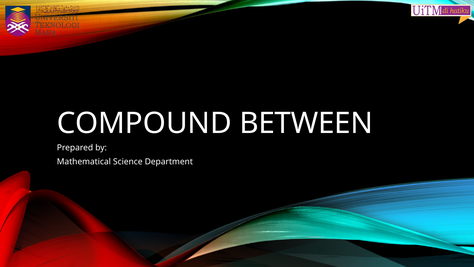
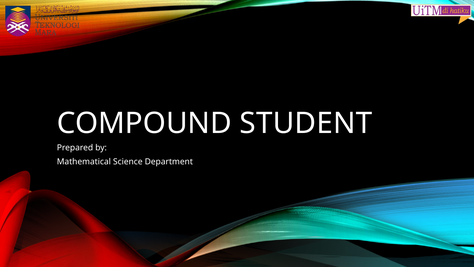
BETWEEN: BETWEEN -> STUDENT
